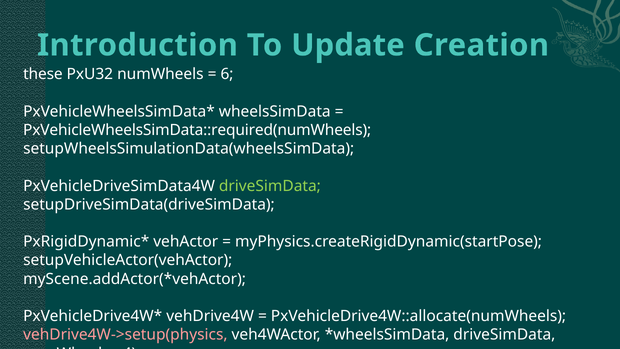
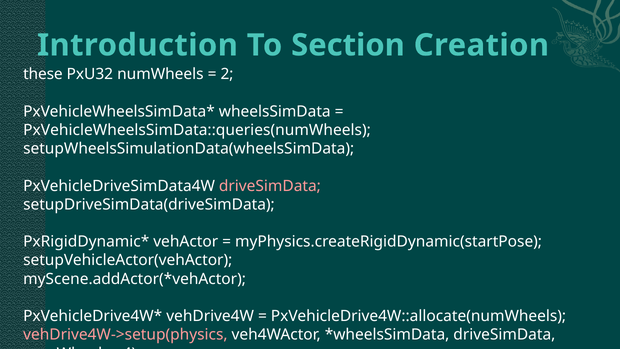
Update: Update -> Section
6: 6 -> 2
PxVehicleWheelsSimData::required(numWheels: PxVehicleWheelsSimData::required(numWheels -> PxVehicleWheelsSimData::queries(numWheels
driveSimData at (270, 186) colour: light green -> pink
